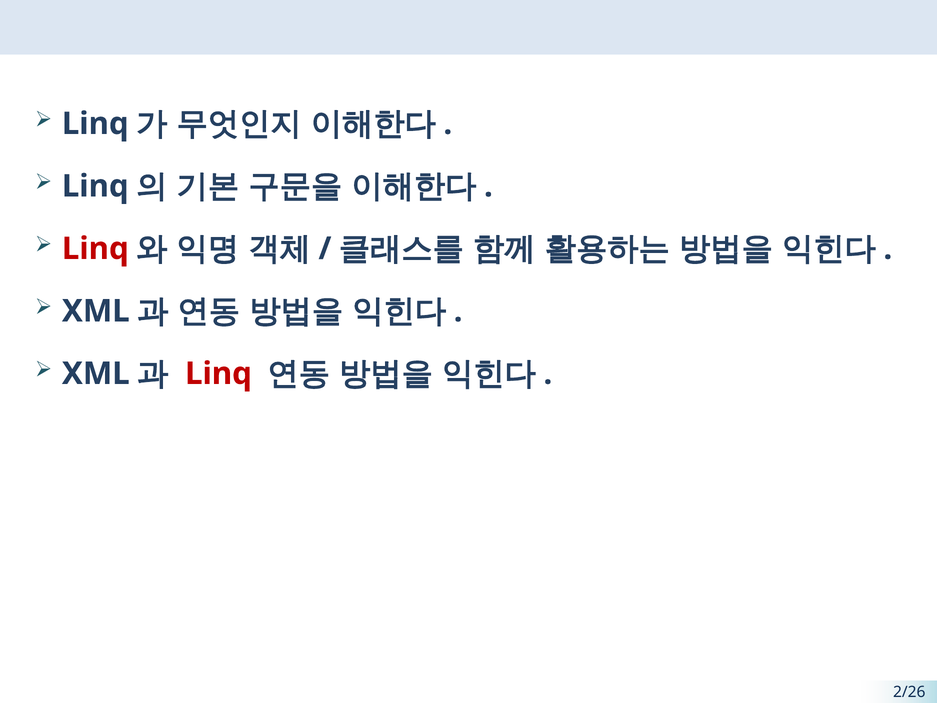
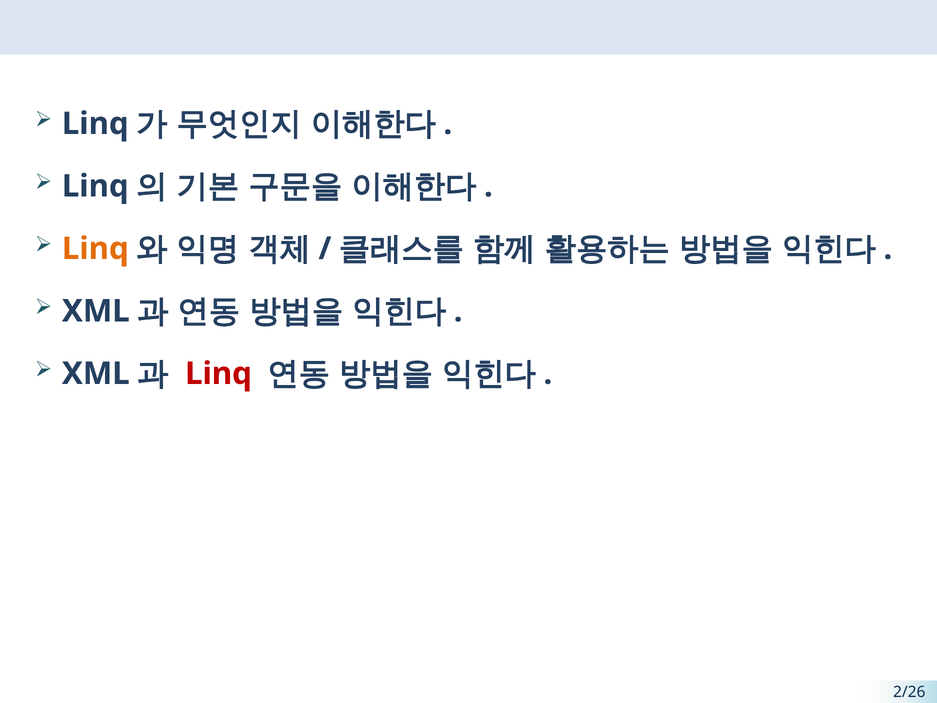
Linq at (95, 249) colour: red -> orange
